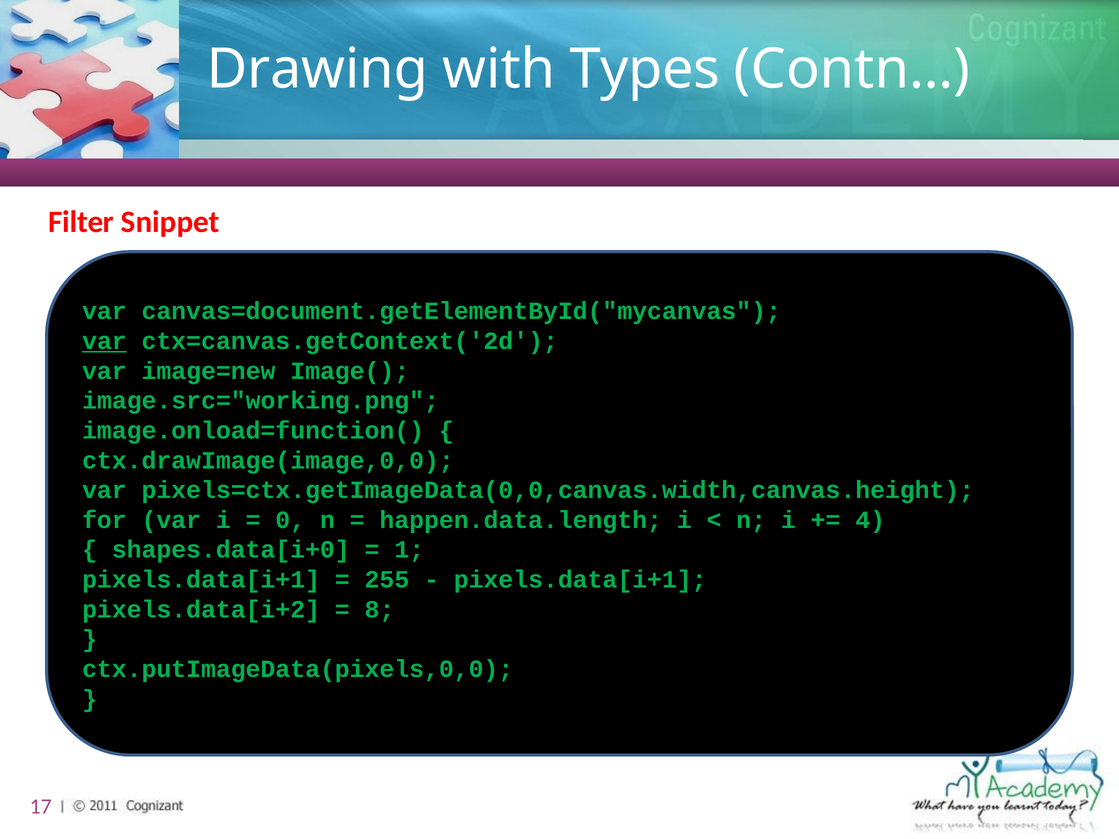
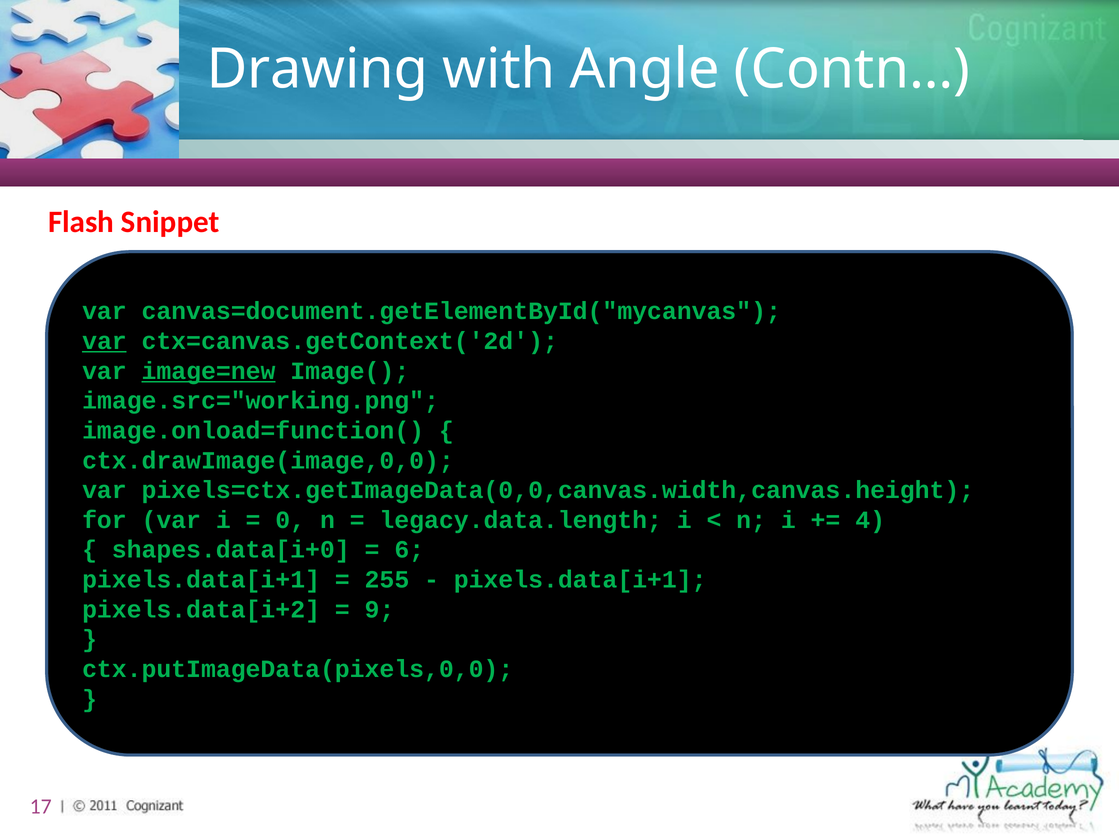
Types: Types -> Angle
Filter: Filter -> Flash
image=new underline: none -> present
happen.data.length: happen.data.length -> legacy.data.length
1: 1 -> 6
8: 8 -> 9
